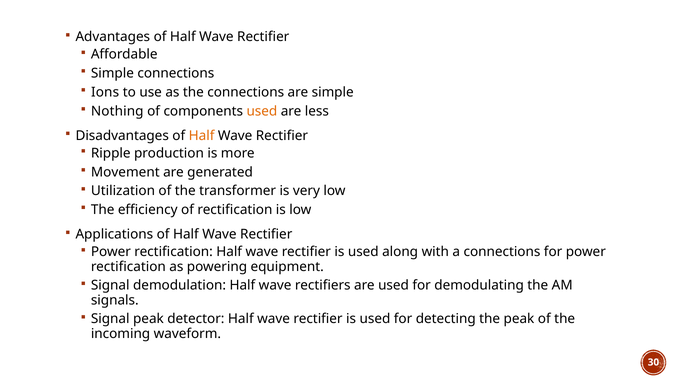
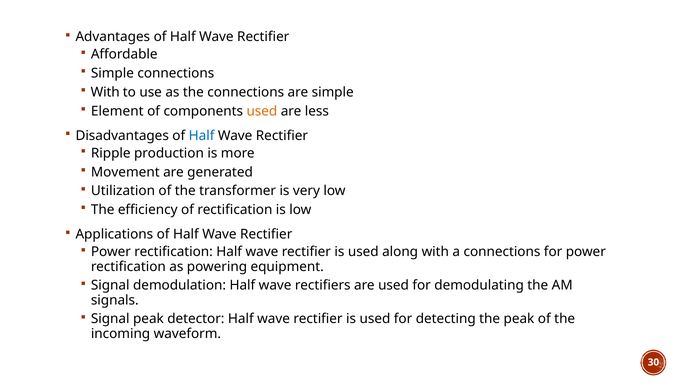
Ions at (105, 92): Ions -> With
Nothing: Nothing -> Element
Half at (202, 136) colour: orange -> blue
